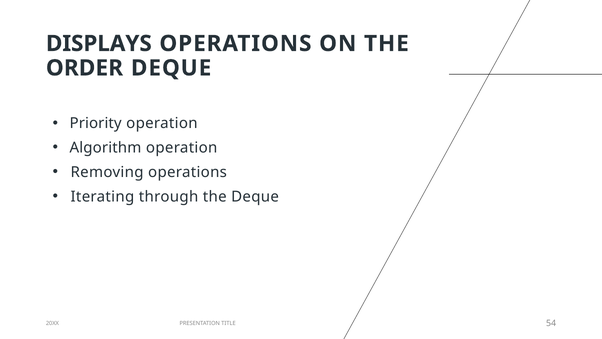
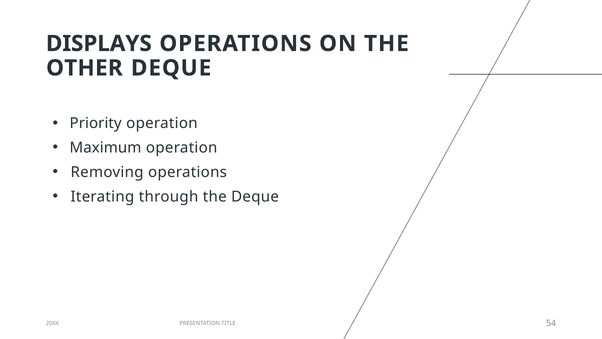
ORDER: ORDER -> OTHER
Algorithm: Algorithm -> Maximum
